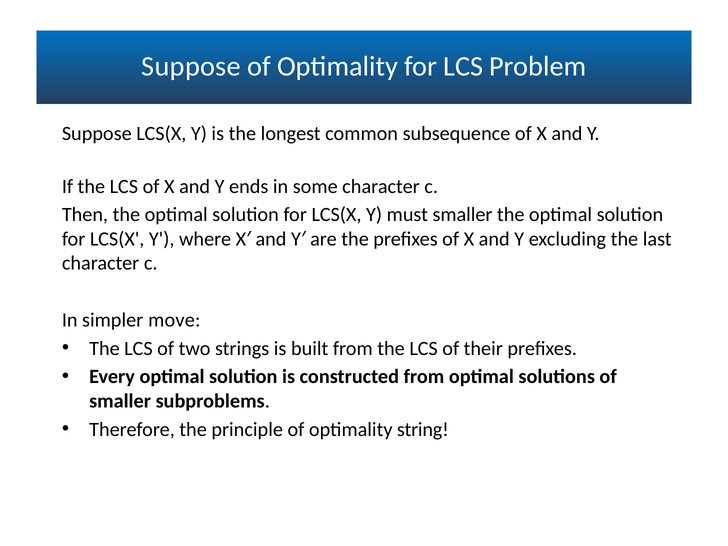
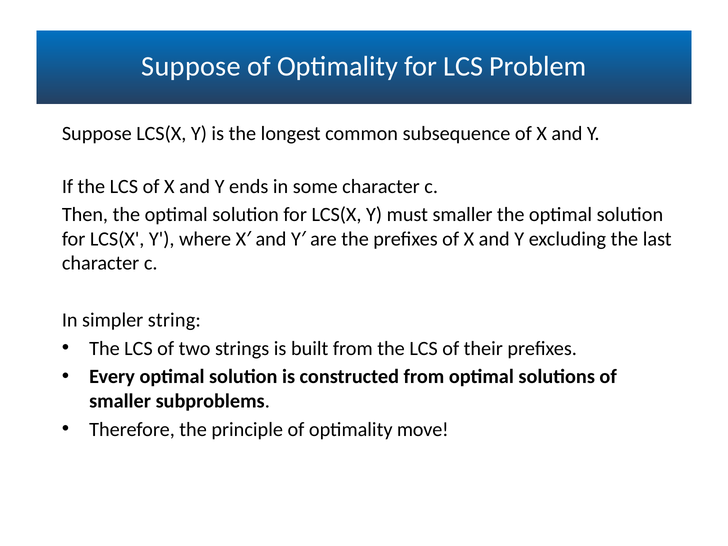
move: move -> string
string: string -> move
